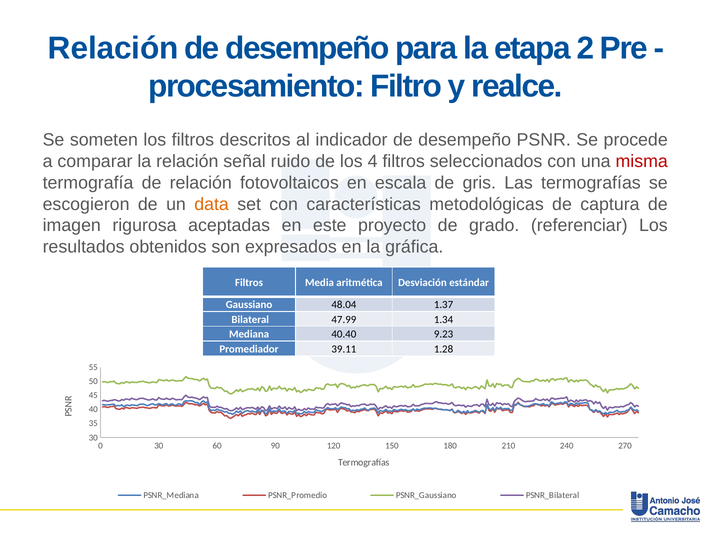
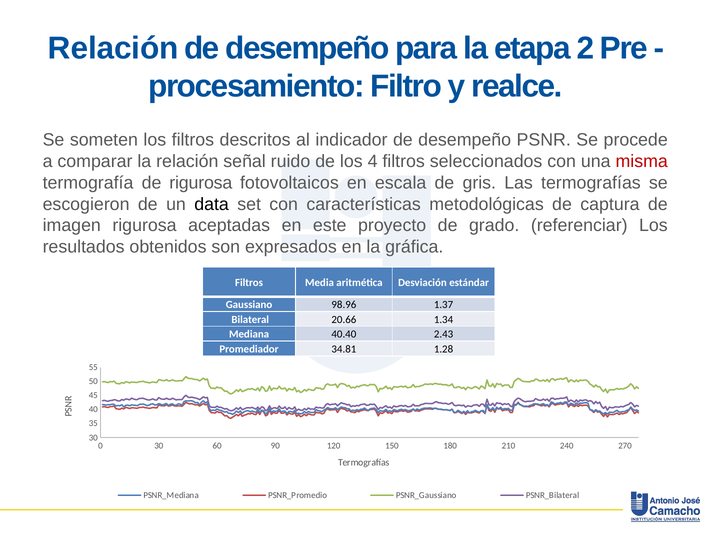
de relación: relación -> rigurosa
data colour: orange -> black
48.04: 48.04 -> 98.96
47.99: 47.99 -> 20.66
9.23: 9.23 -> 2.43
39.11: 39.11 -> 34.81
